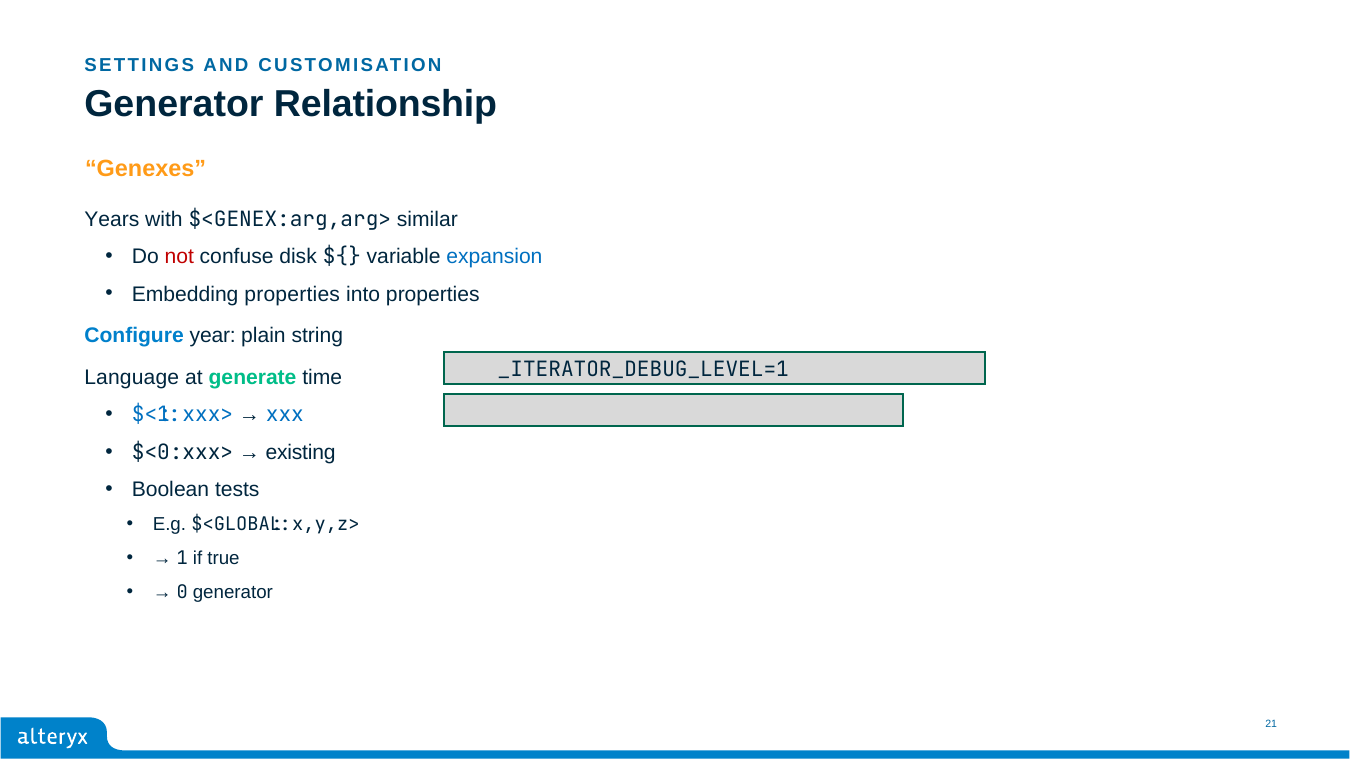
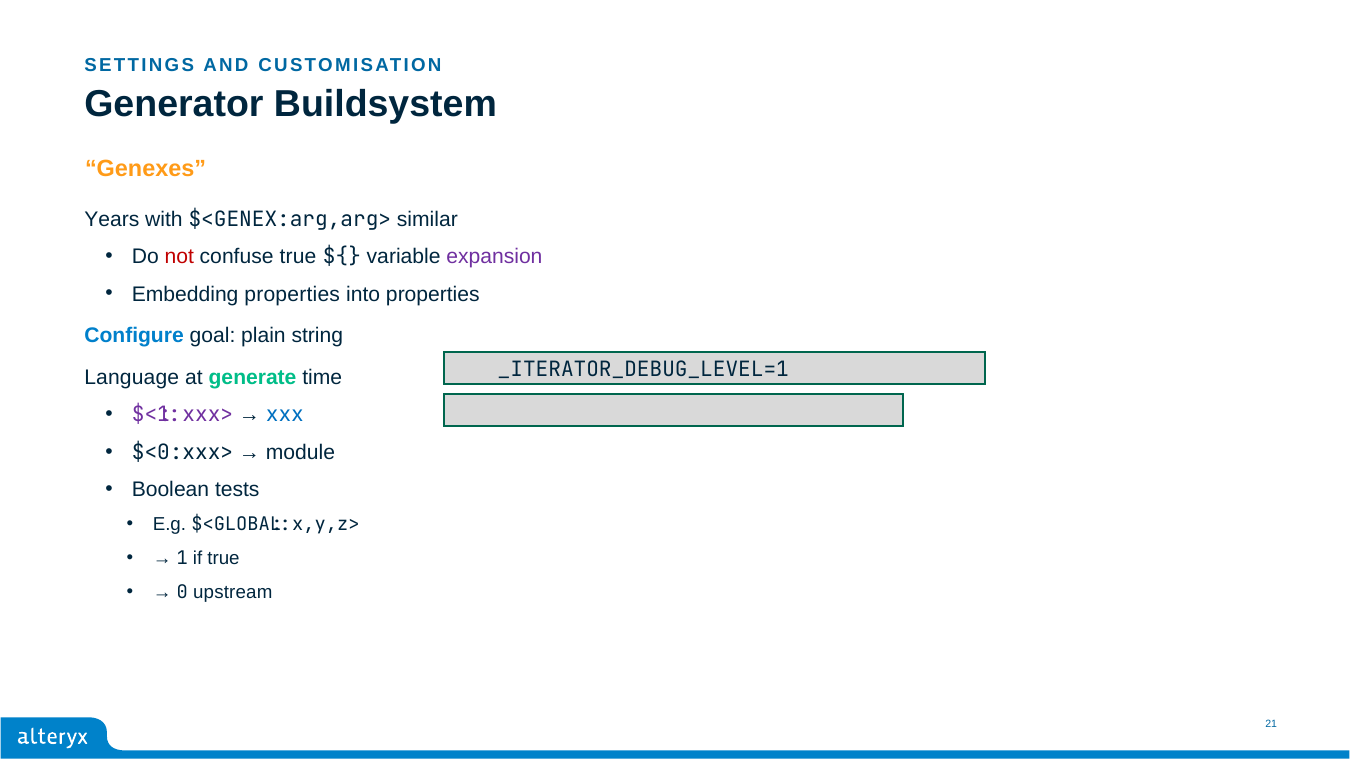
Relationship: Relationship -> Buildsystem
confuse disk: disk -> true
expansion colour: blue -> purple
year: year -> goal
$<1:xxx> colour: blue -> purple
existing: existing -> module
0 generator: generator -> upstream
